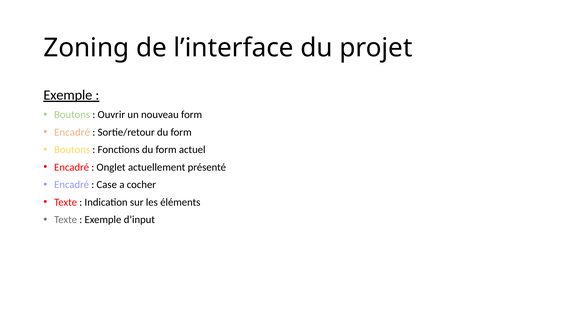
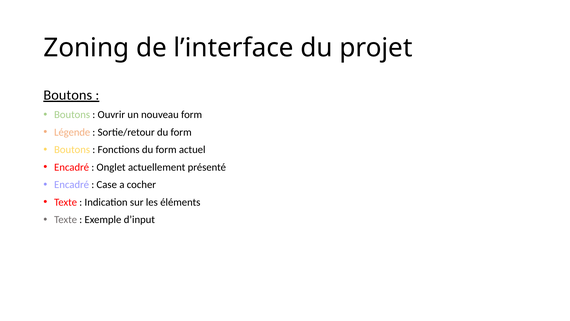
Exemple at (68, 95): Exemple -> Boutons
Encadré at (72, 132): Encadré -> Légende
